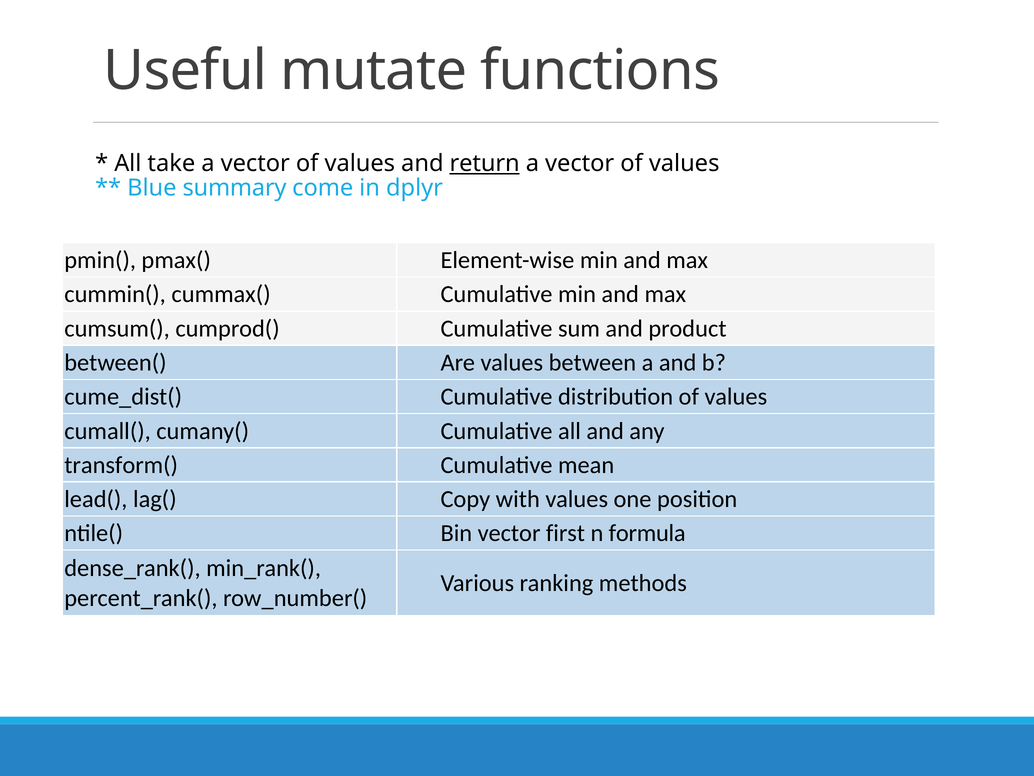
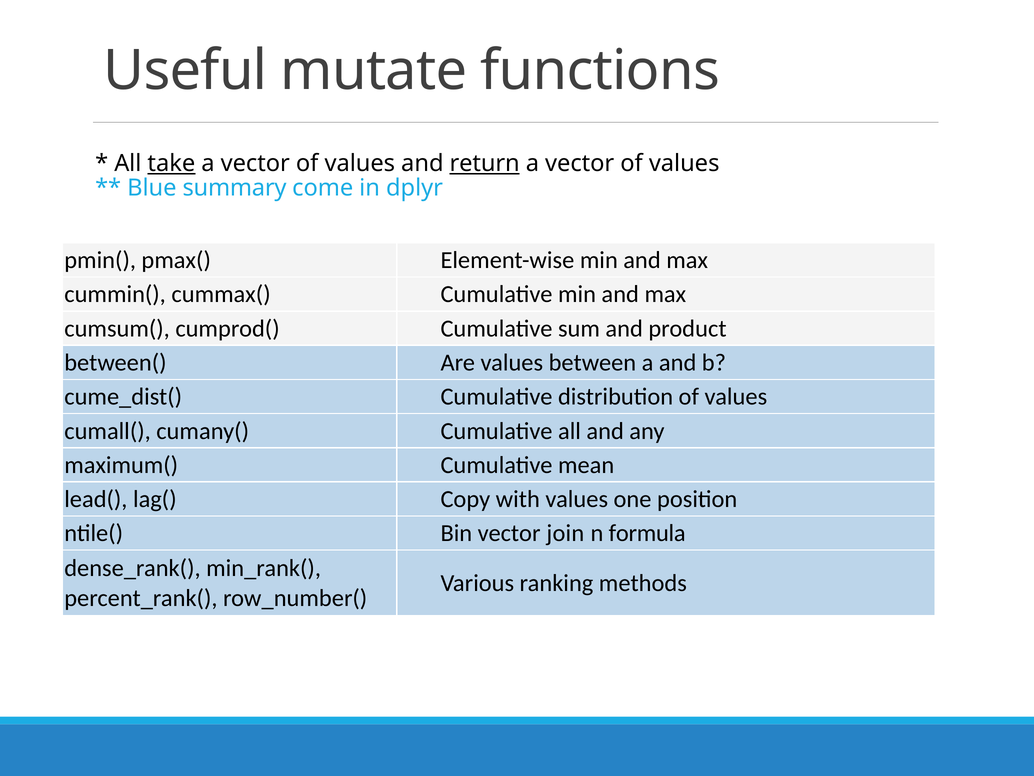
take underline: none -> present
transform(: transform( -> maximum(
first: first -> join
